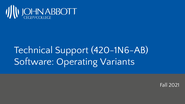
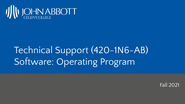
Variants: Variants -> Program
